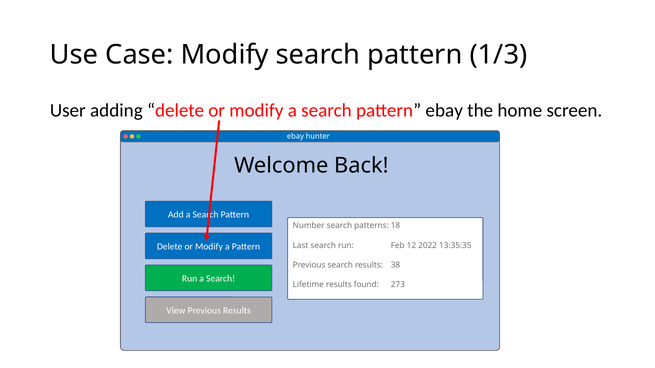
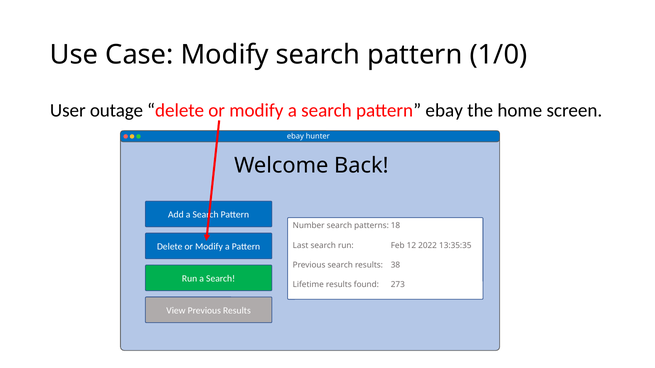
1/3: 1/3 -> 1/0
adding: adding -> outage
